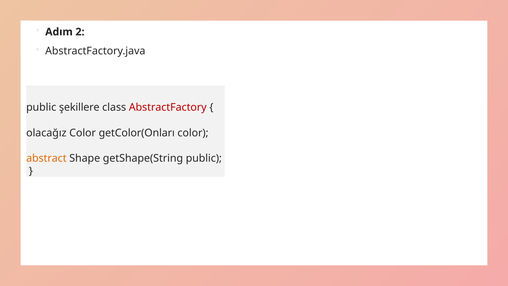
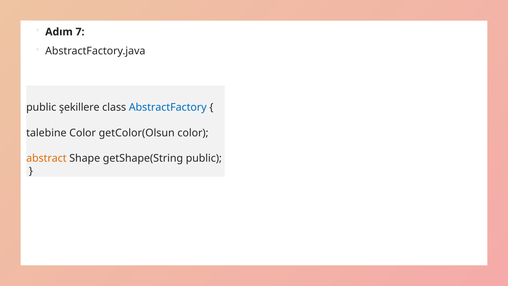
2: 2 -> 7
AbstractFactory colour: red -> blue
olacağız: olacağız -> talebine
getColor(Onları: getColor(Onları -> getColor(Olsun
